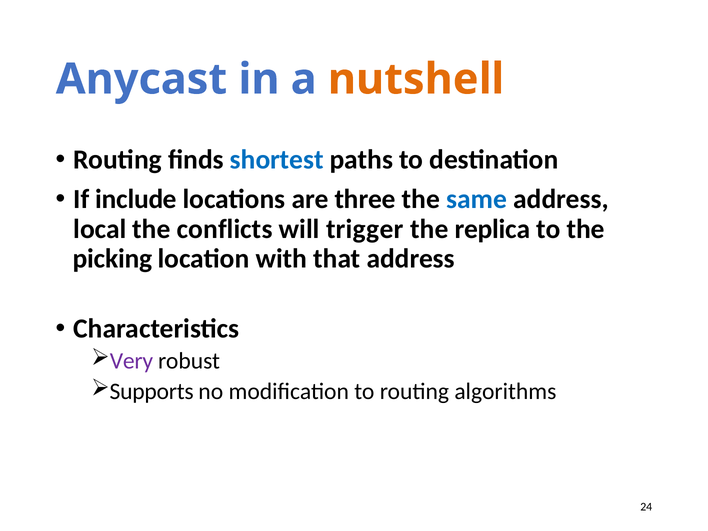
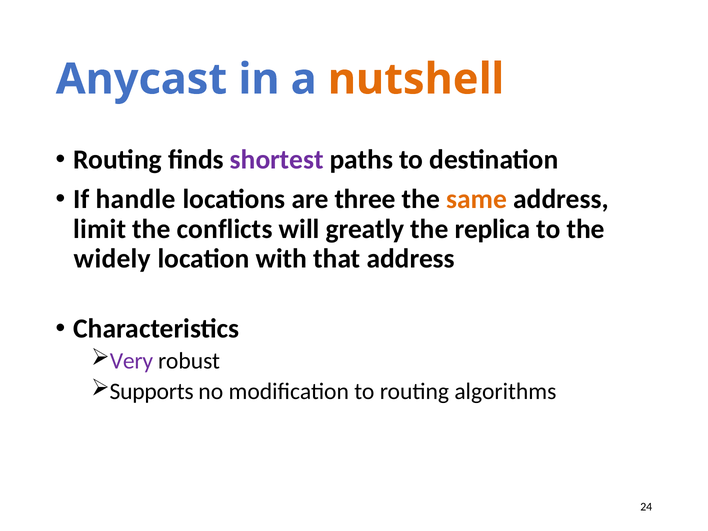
shortest colour: blue -> purple
include: include -> handle
same colour: blue -> orange
local: local -> limit
trigger: trigger -> greatly
picking: picking -> widely
